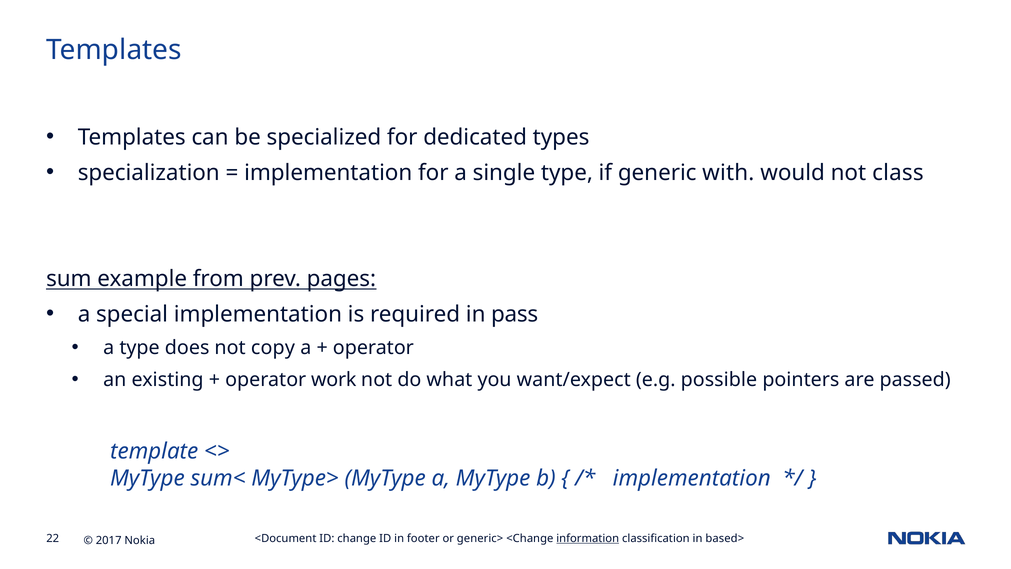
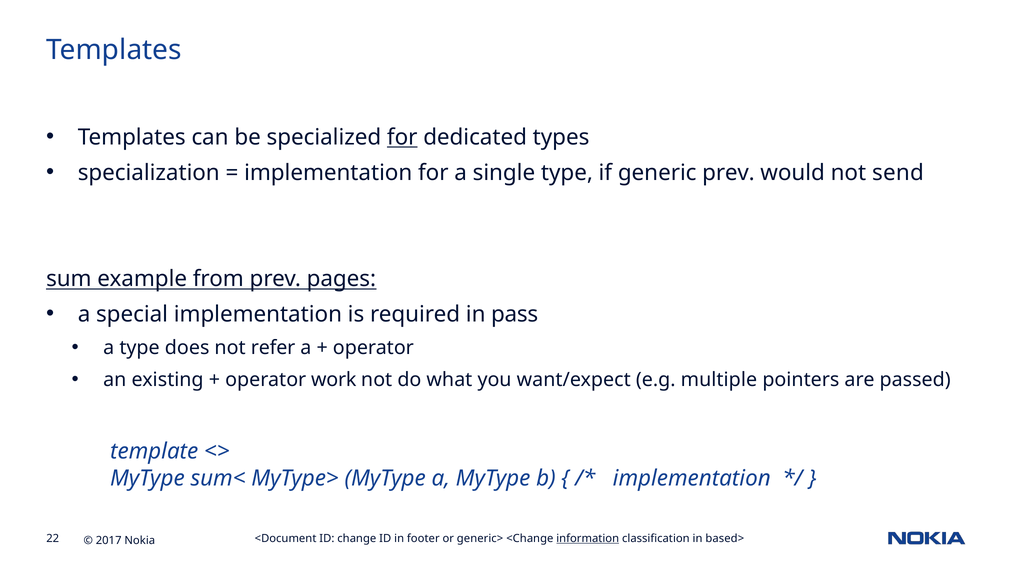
for at (402, 137) underline: none -> present
generic with: with -> prev
class: class -> send
copy: copy -> refer
possible: possible -> multiple
